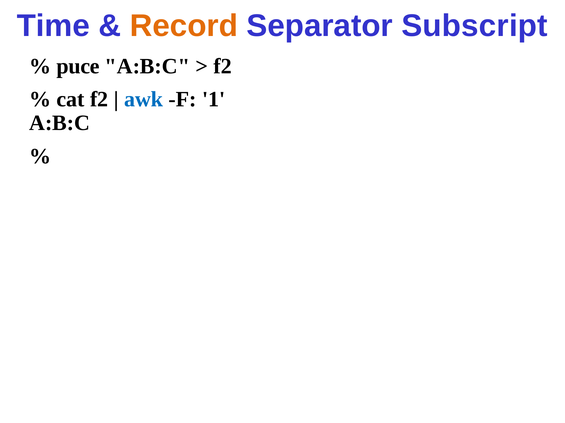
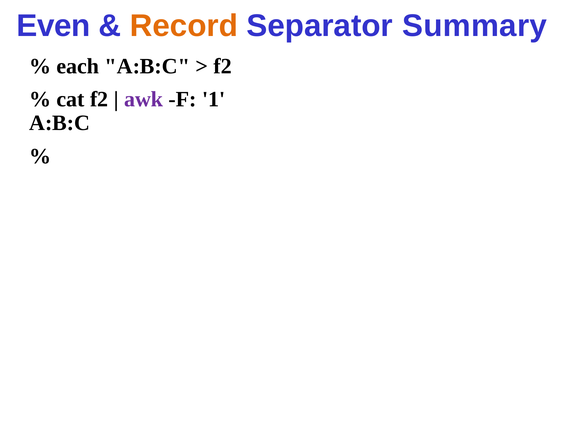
Time: Time -> Even
Subscript: Subscript -> Summary
puce: puce -> each
awk colour: blue -> purple
